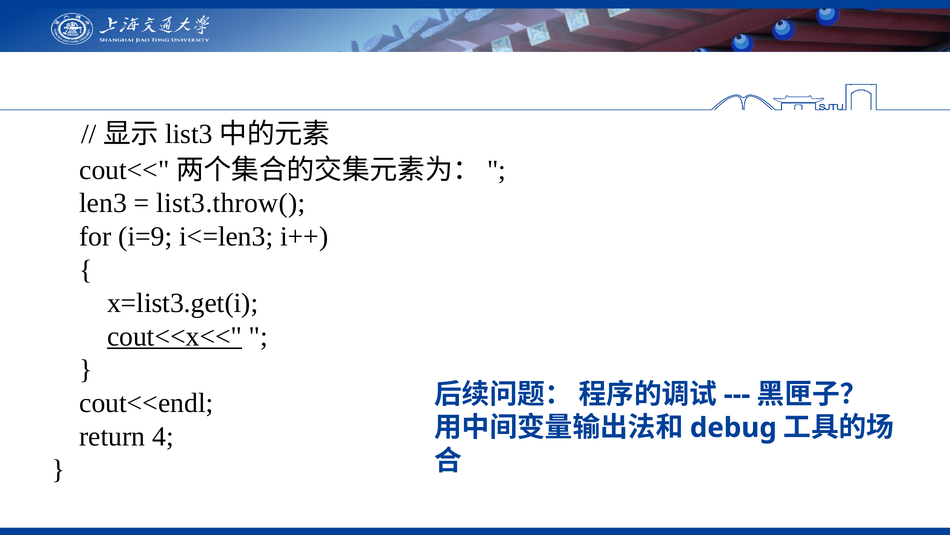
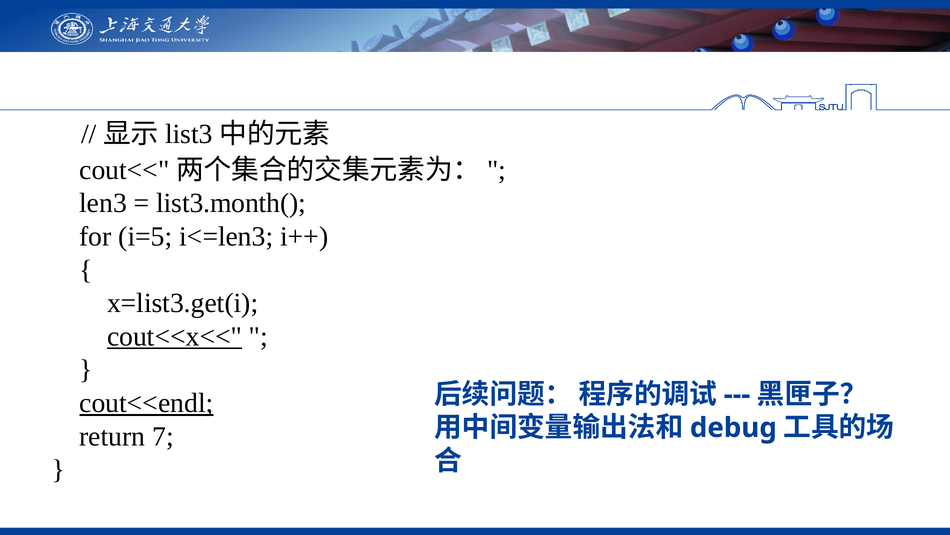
list3.throw(: list3.throw( -> list3.month(
i=9: i=9 -> i=5
cout<<endl underline: none -> present
4: 4 -> 7
